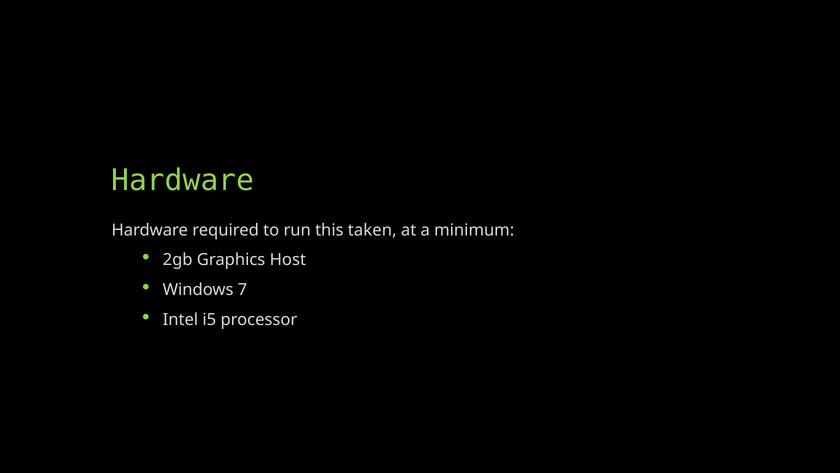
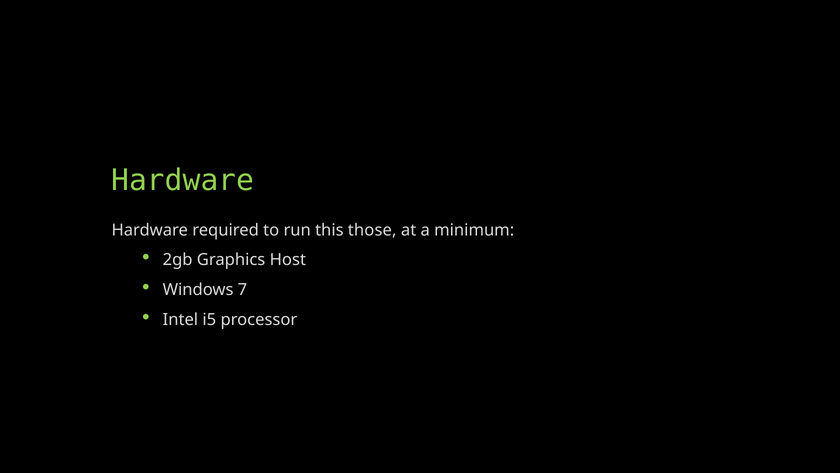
taken: taken -> those
